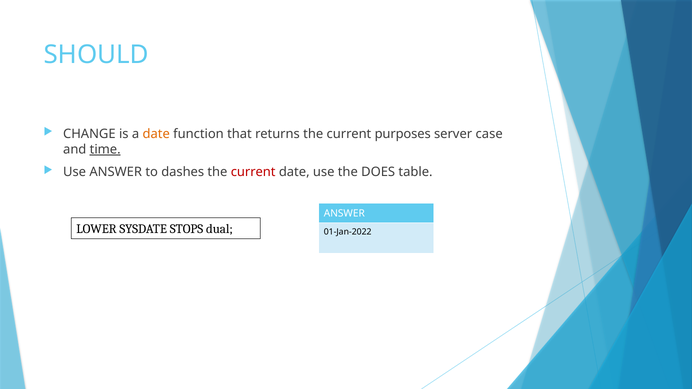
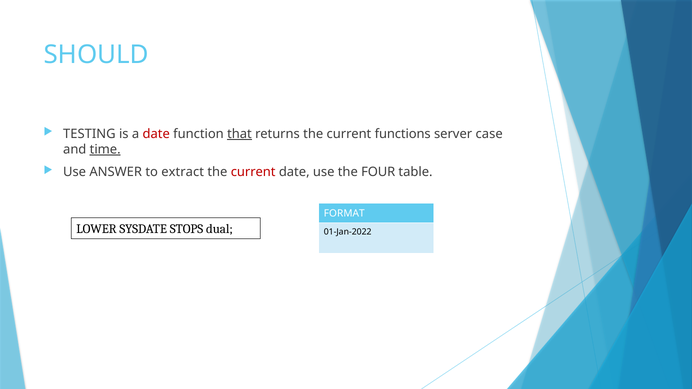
CHANGE: CHANGE -> TESTING
date at (156, 134) colour: orange -> red
that underline: none -> present
purposes: purposes -> functions
dashes: dashes -> extract
DOES: DOES -> FOUR
ANSWER at (344, 213): ANSWER -> FORMAT
